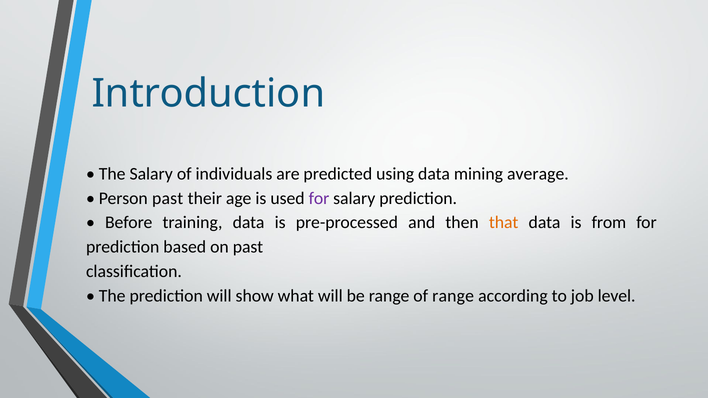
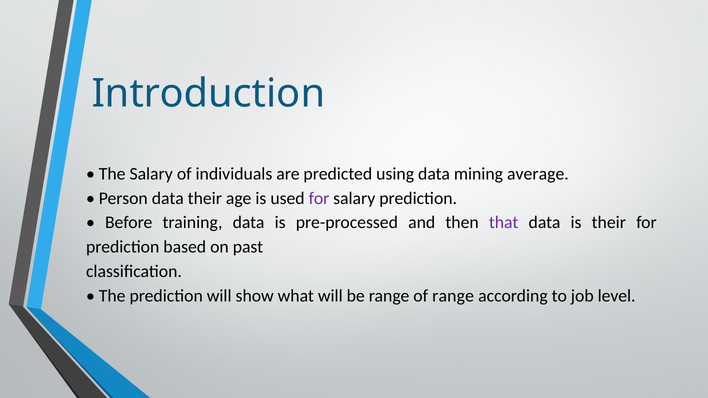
Person past: past -> data
that colour: orange -> purple
is from: from -> their
